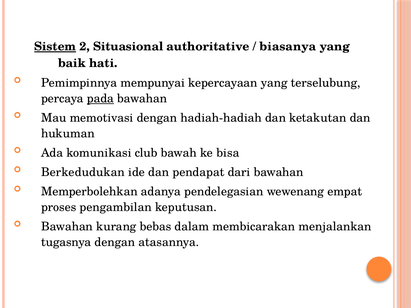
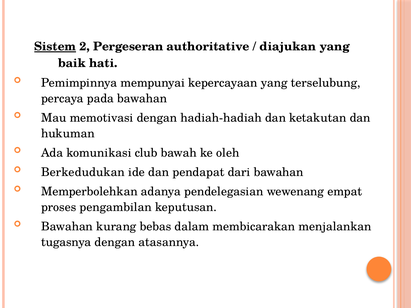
Situasional: Situasional -> Pergeseran
biasanya: biasanya -> diajukan
pada underline: present -> none
bisa: bisa -> oleh
